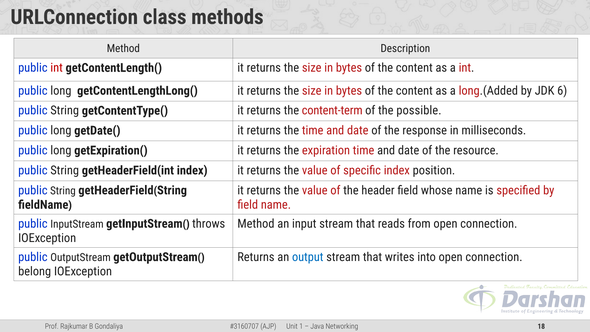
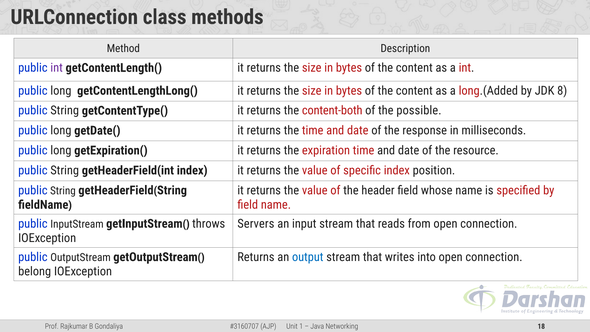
int at (57, 68) colour: red -> purple
6: 6 -> 8
content-term: content-term -> content-both
Method at (256, 224): Method -> Servers
